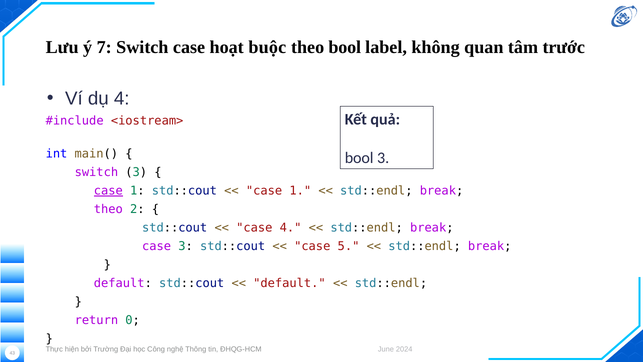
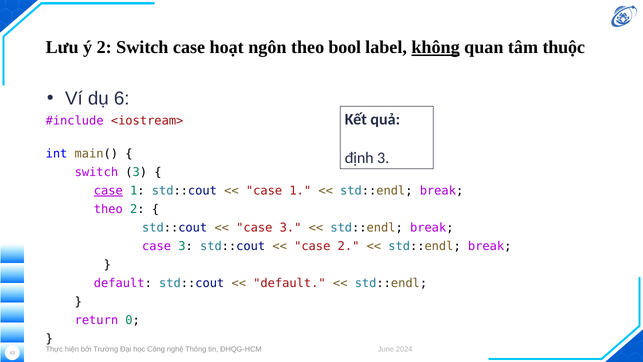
ý 7: 7 -> 2
buộc: buộc -> ngôn
không underline: none -> present
trước: trước -> thuộc
dụ 4: 4 -> 6
bool at (359, 158): bool -> định
4 at (291, 228): 4 -> 3
case 5: 5 -> 2
